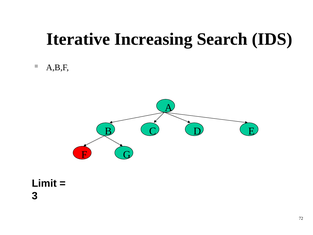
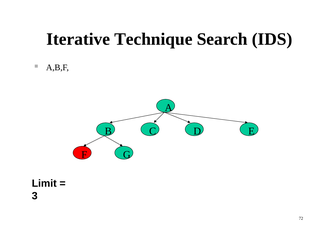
Increasing: Increasing -> Technique
